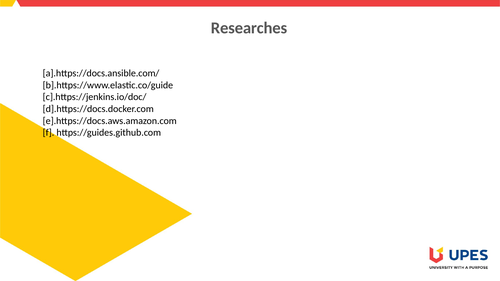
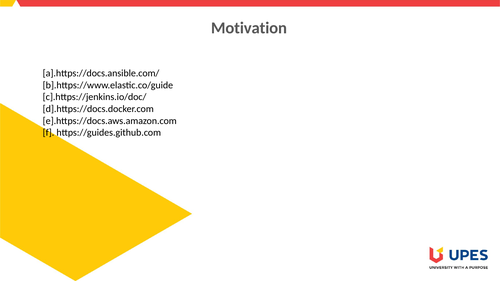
Researches: Researches -> Motivation
